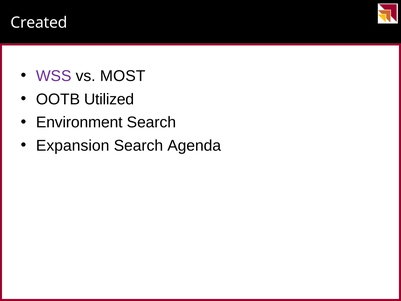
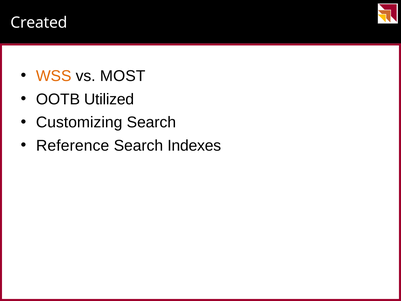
WSS colour: purple -> orange
Environment: Environment -> Customizing
Expansion: Expansion -> Reference
Agenda: Agenda -> Indexes
